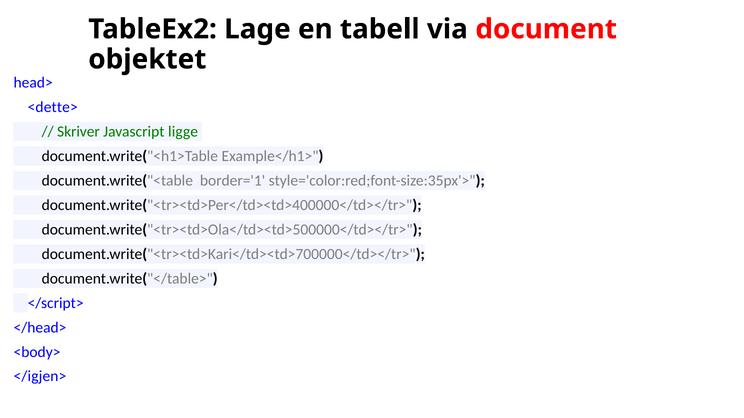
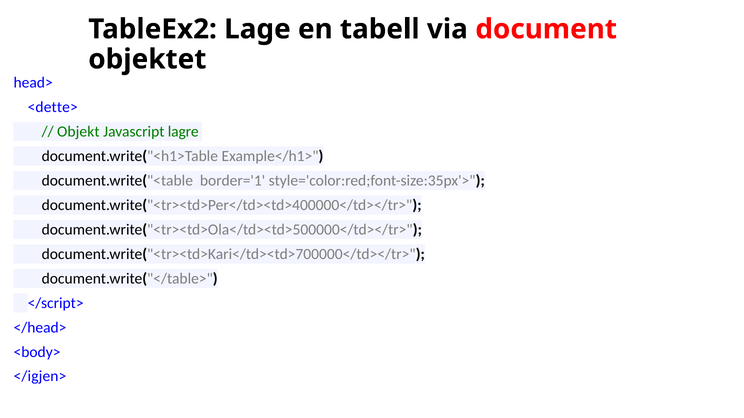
Skriver: Skriver -> Objekt
ligge: ligge -> lagre
